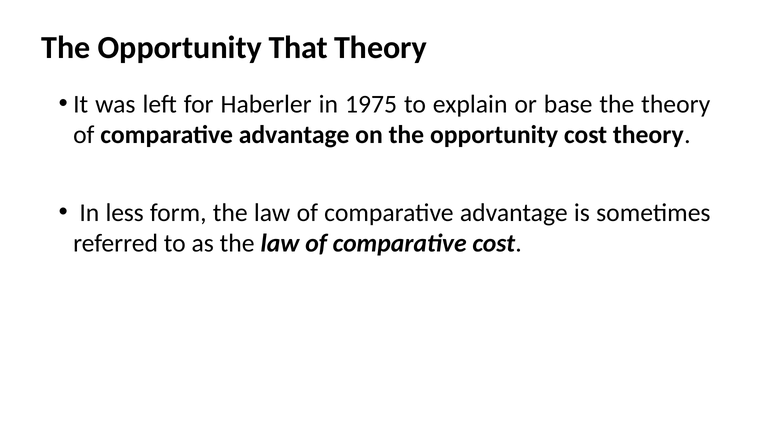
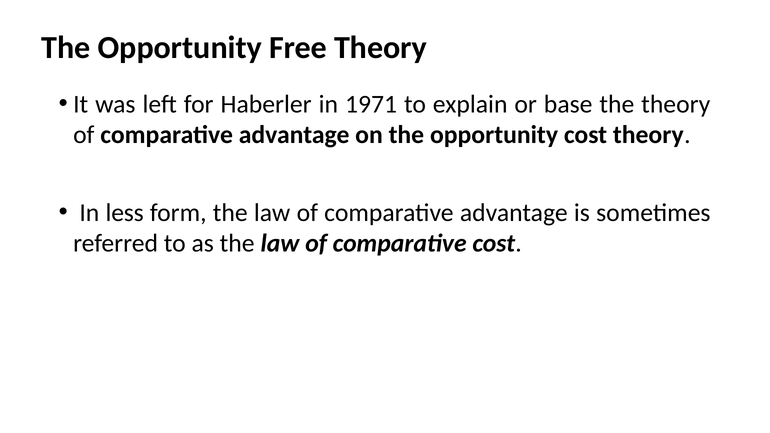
That: That -> Free
1975: 1975 -> 1971
